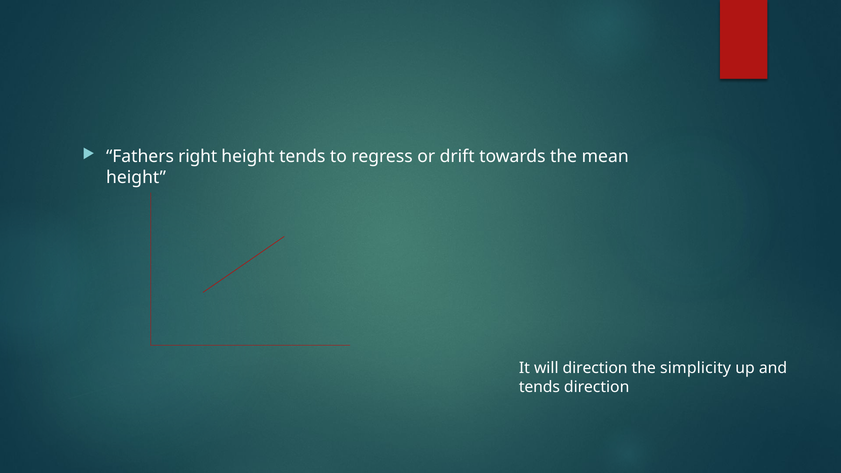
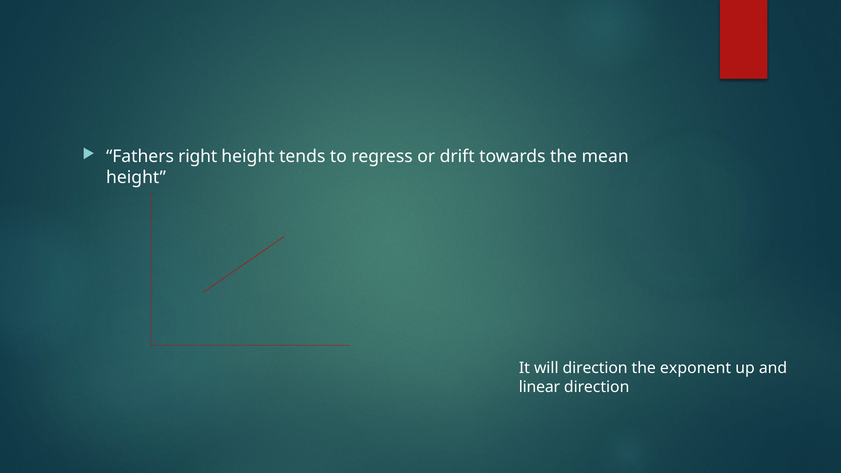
simplicity: simplicity -> exponent
tends at (539, 387): tends -> linear
